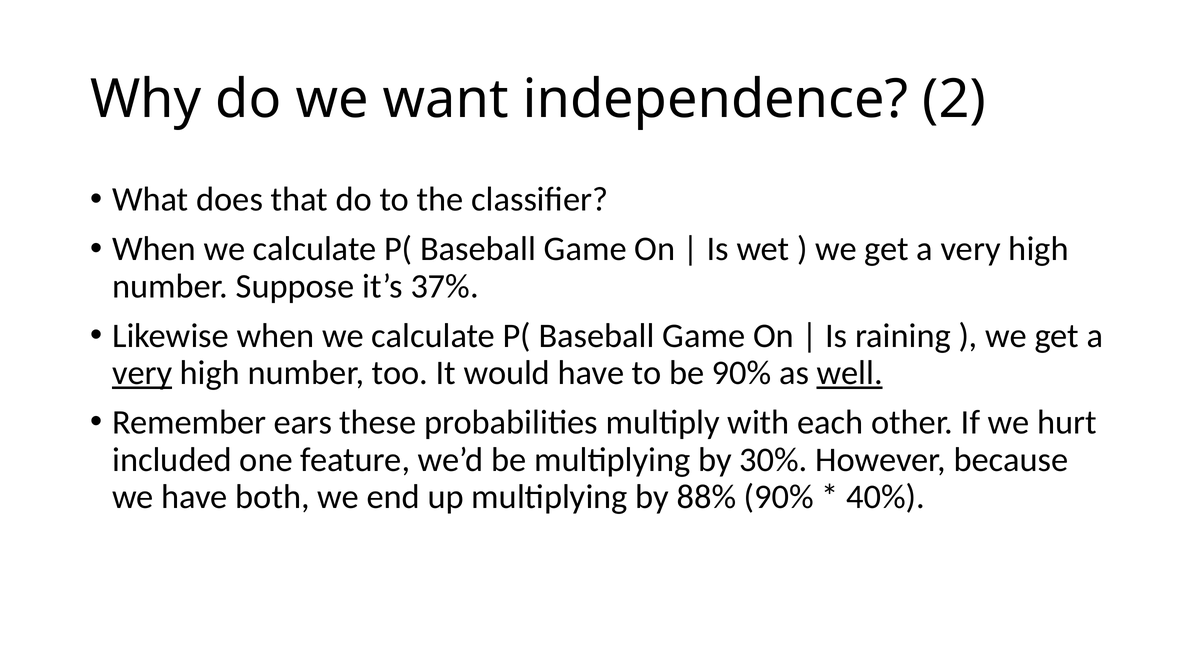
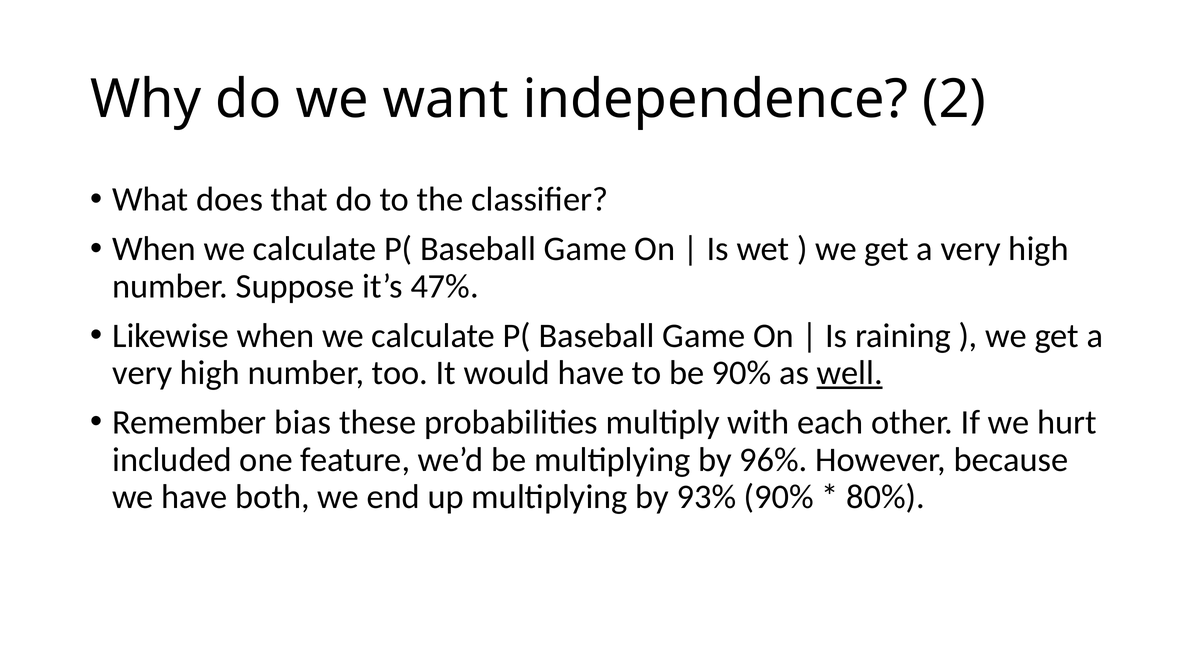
37%: 37% -> 47%
very at (142, 373) underline: present -> none
ears: ears -> bias
30%: 30% -> 96%
88%: 88% -> 93%
40%: 40% -> 80%
